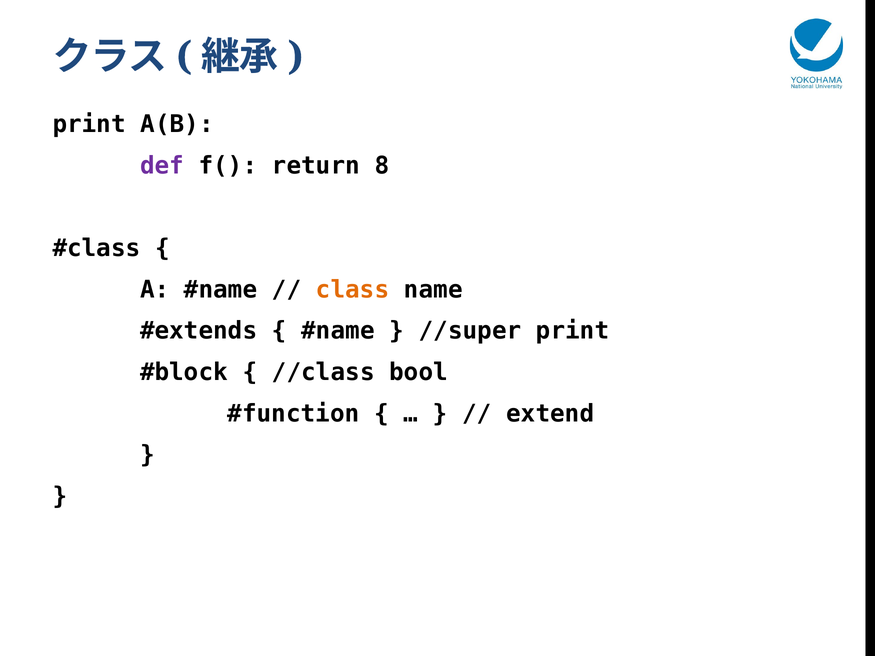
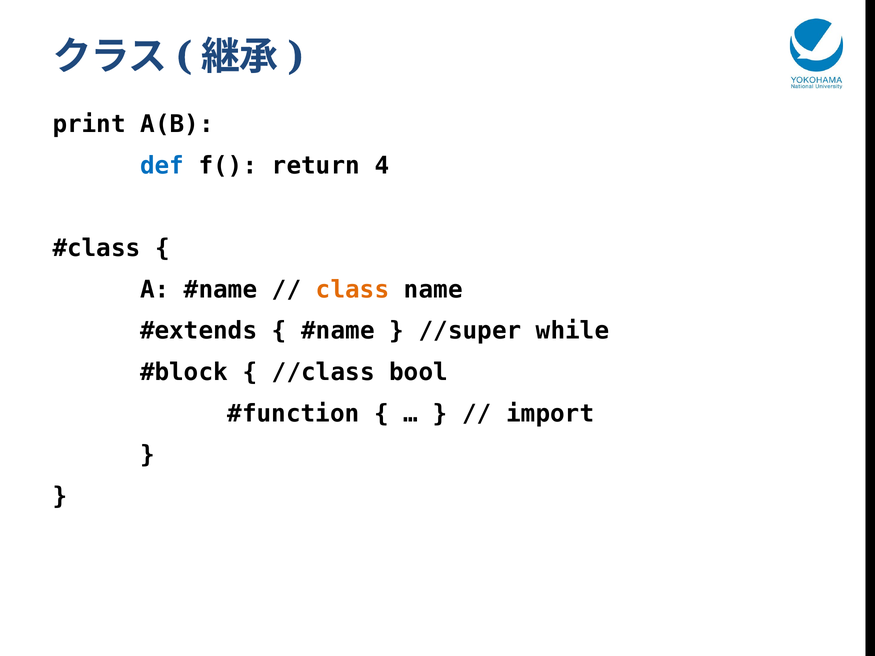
def colour: purple -> blue
8: 8 -> 4
//super print: print -> while
extend: extend -> import
